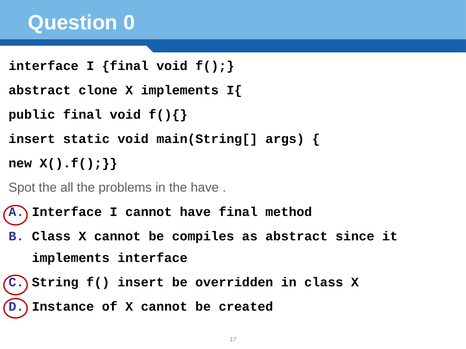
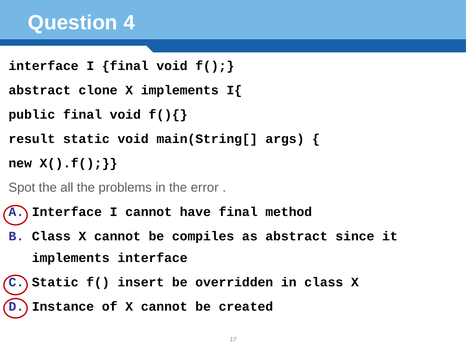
0: 0 -> 4
insert at (32, 139): insert -> result
the have: have -> error
String at (55, 283): String -> Static
